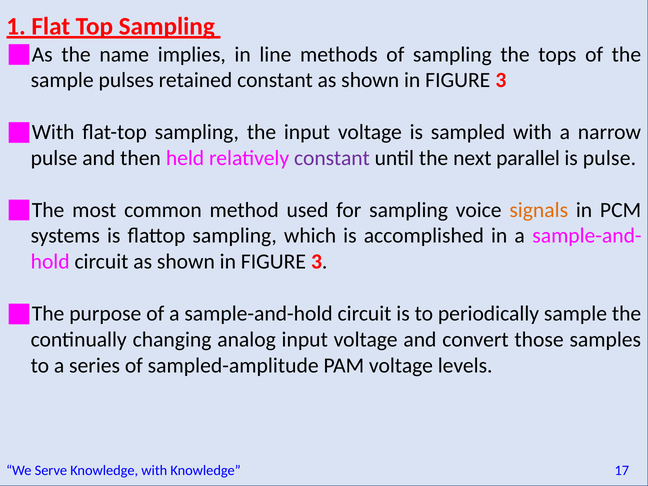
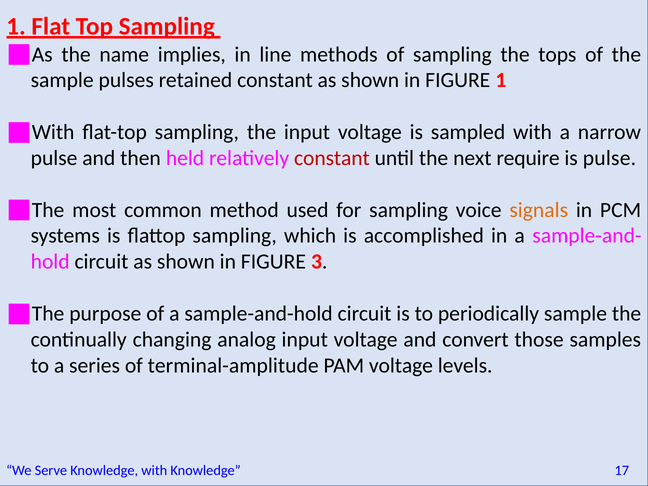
3 at (501, 80): 3 -> 1
constant at (332, 158) colour: purple -> red
parallel: parallel -> require
sampled-amplitude: sampled-amplitude -> terminal-amplitude
